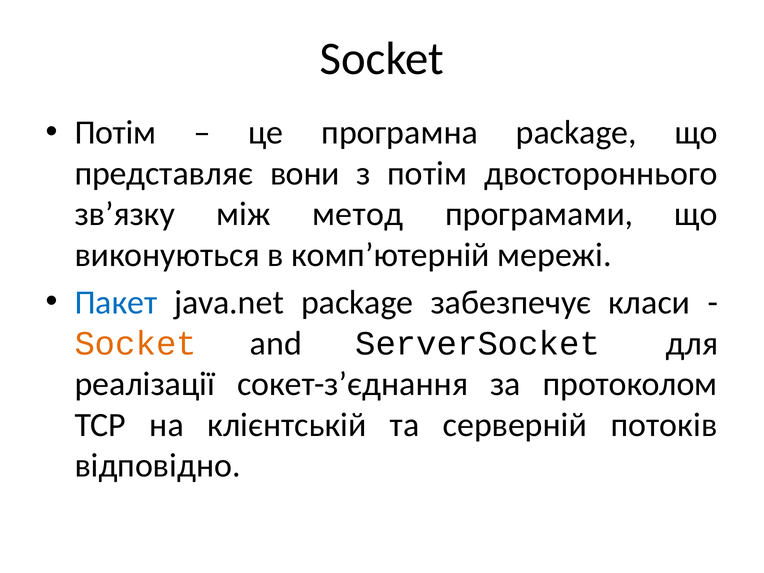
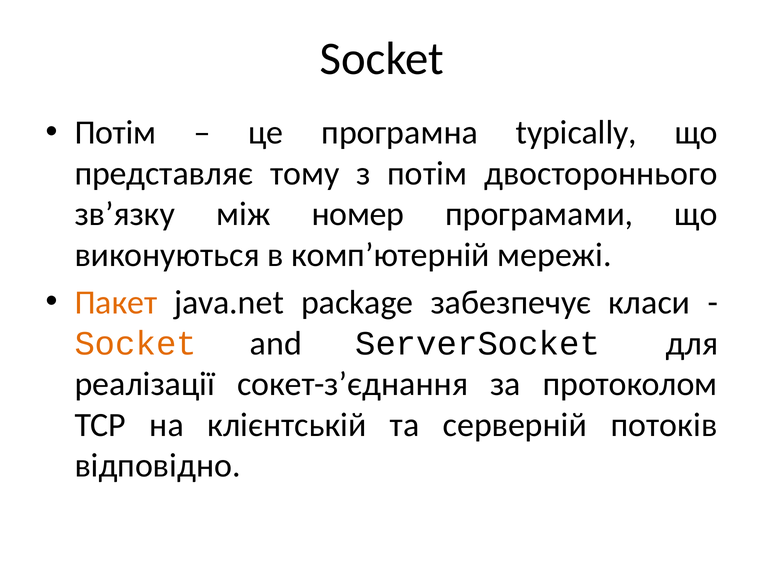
програмна package: package -> typically
вони: вони -> тому
метод: метод -> номер
Пакет colour: blue -> orange
